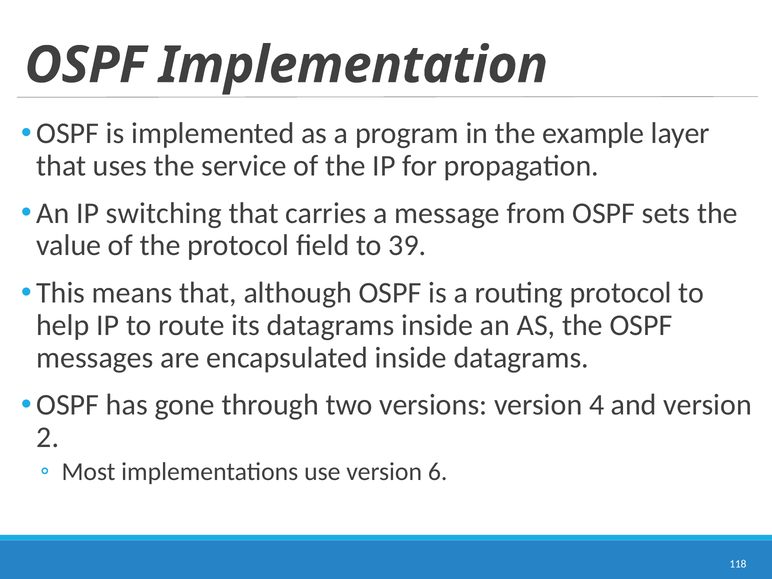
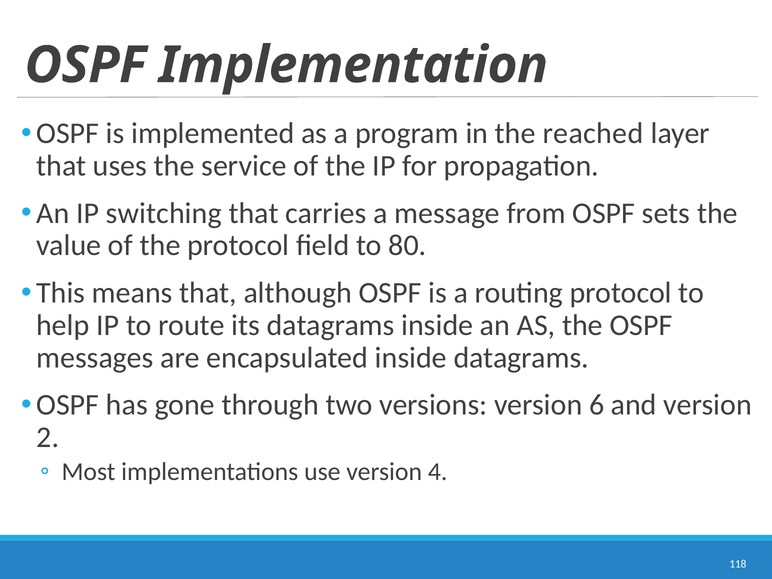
example: example -> reached
39: 39 -> 80
4: 4 -> 6
6: 6 -> 4
